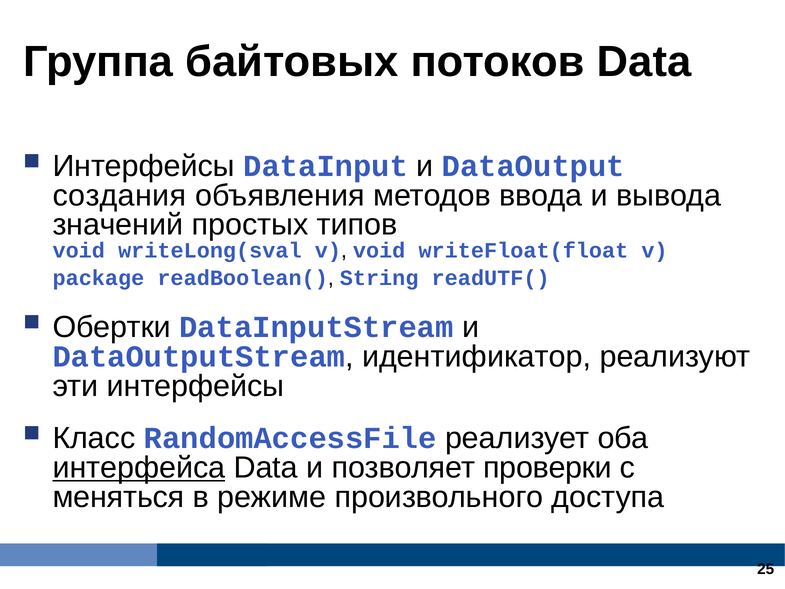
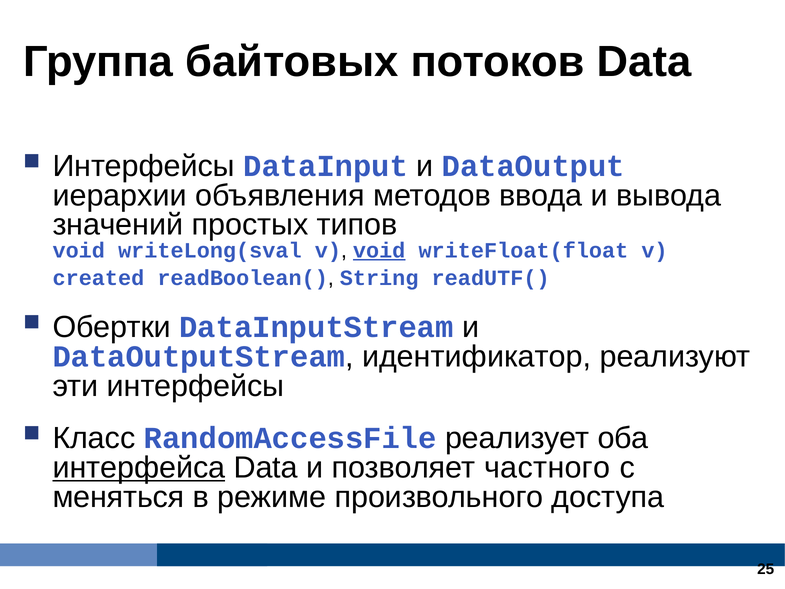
создания: создания -> иерархии
void at (379, 250) underline: none -> present
package: package -> created
проверки: проверки -> частного
